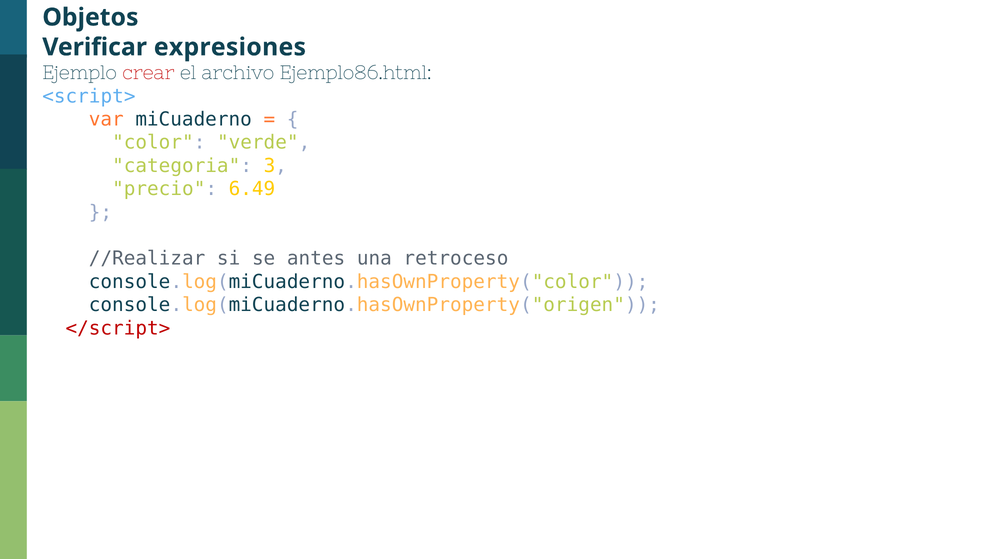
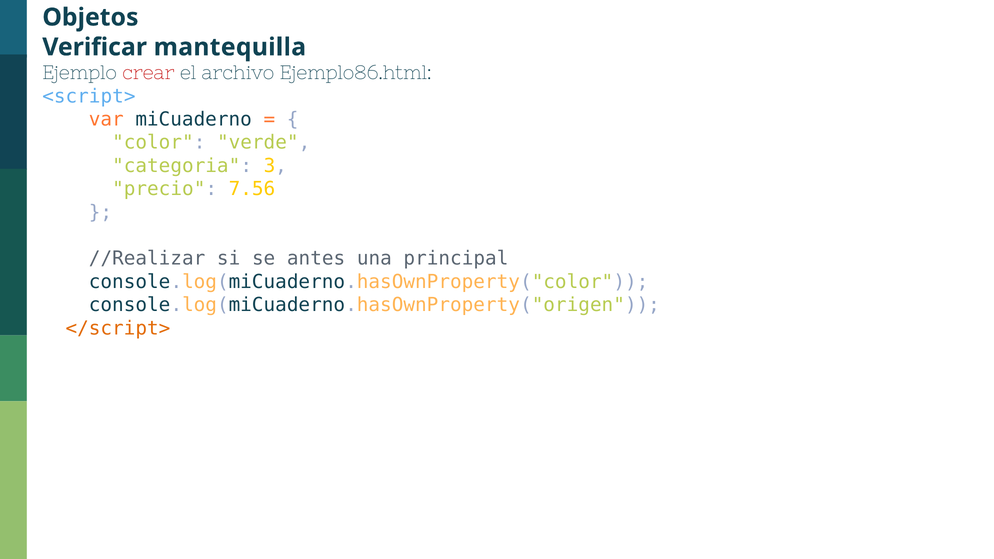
expresiones: expresiones -> mantequilla
6.49: 6.49 -> 7.56
retroceso: retroceso -> principal
</script> colour: red -> orange
